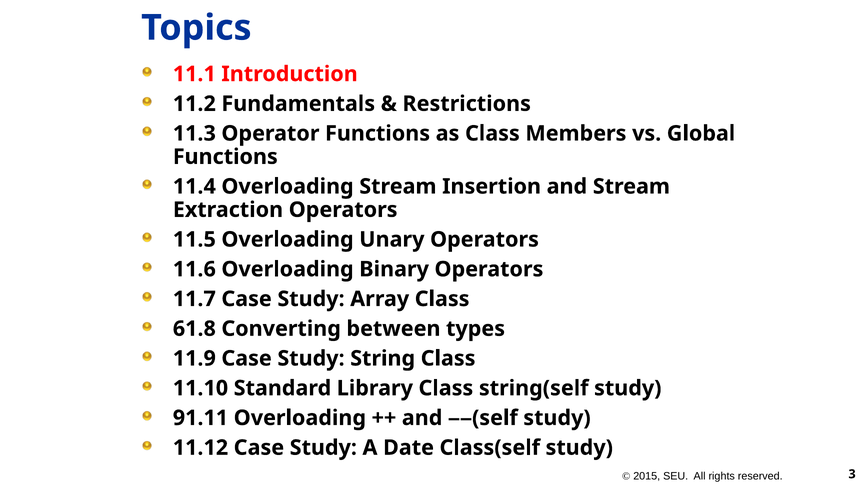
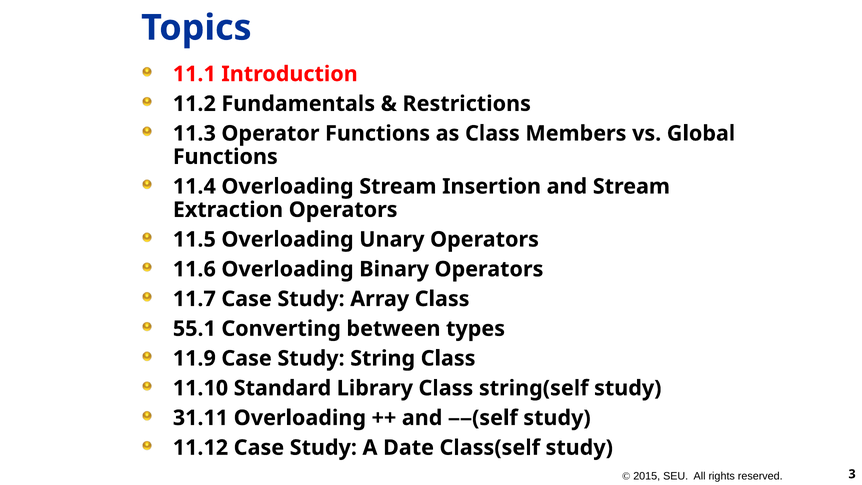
61.8: 61.8 -> 55.1
91.11: 91.11 -> 31.11
